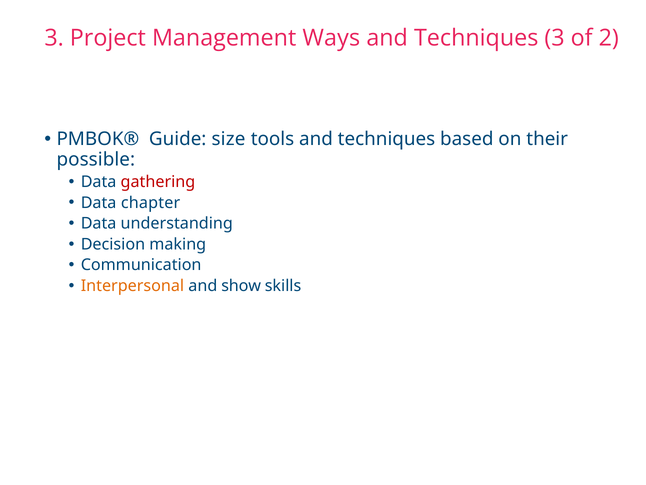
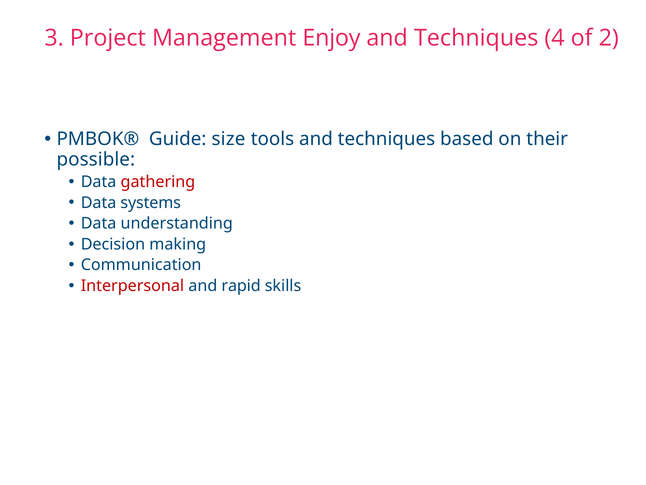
Ways: Ways -> Enjoy
Techniques 3: 3 -> 4
chapter: chapter -> systems
Interpersonal colour: orange -> red
show: show -> rapid
